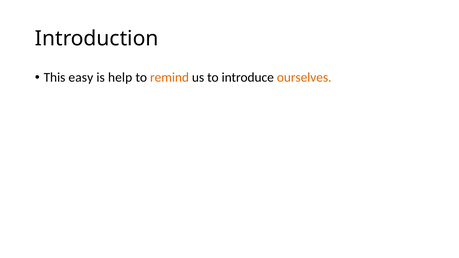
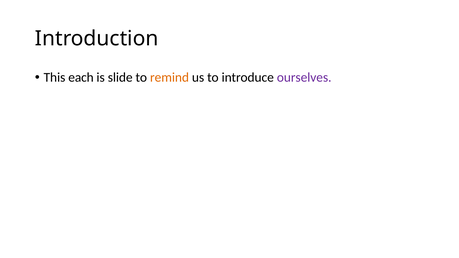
easy: easy -> each
help: help -> slide
ourselves colour: orange -> purple
